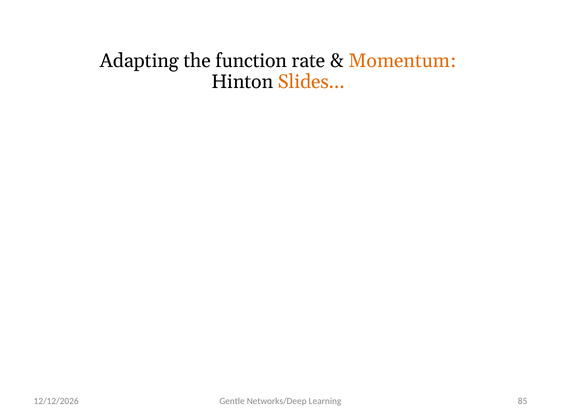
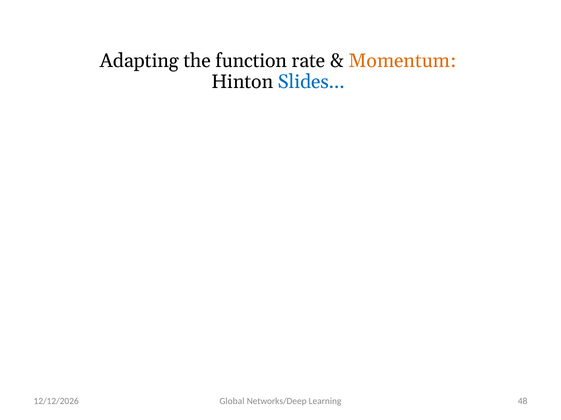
Slides colour: orange -> blue
Gentle: Gentle -> Global
85: 85 -> 48
